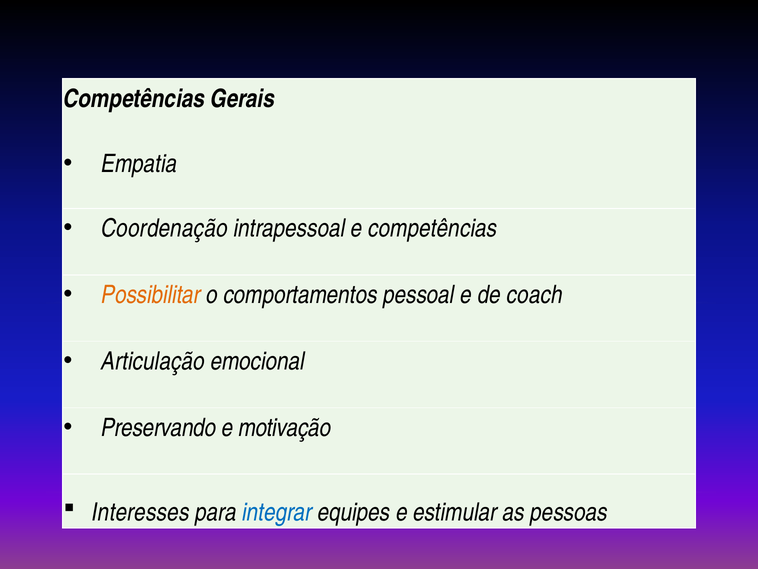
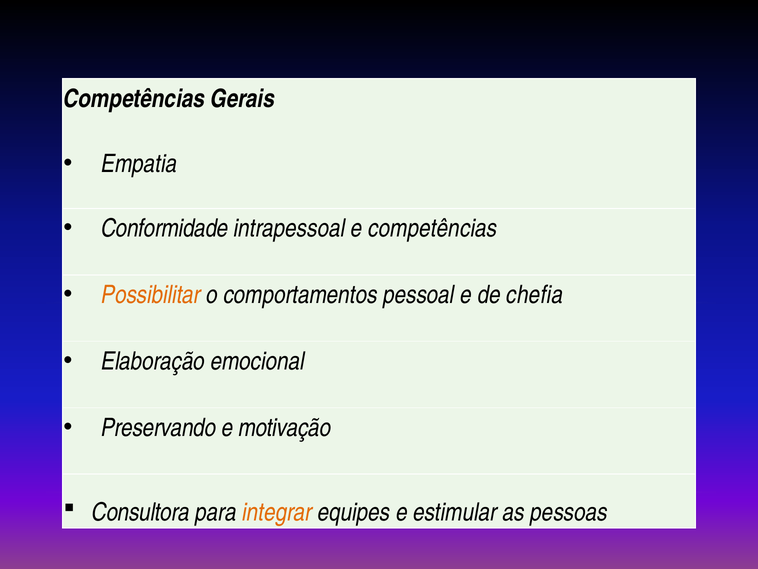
Coordenação: Coordenação -> Conformidade
coach: coach -> chefia
Articulação: Articulação -> Elaboração
Interesses: Interesses -> Consultora
integrar colour: blue -> orange
